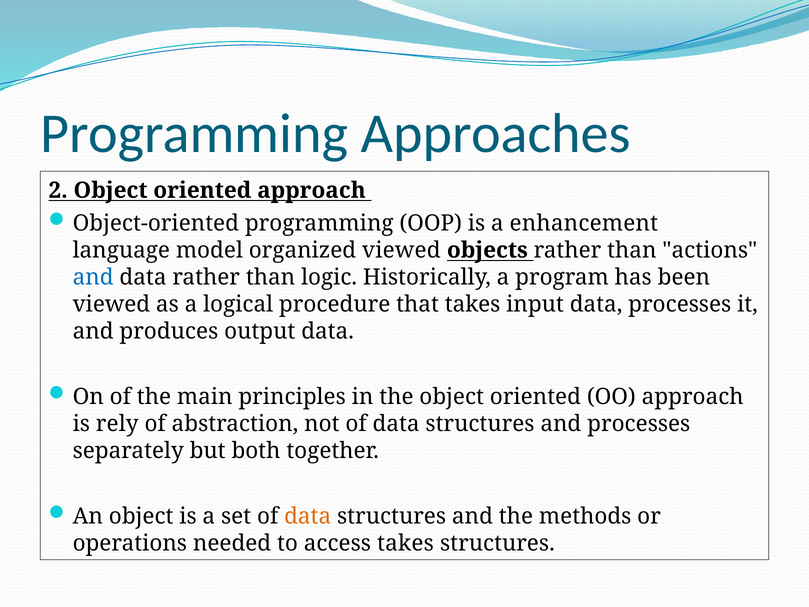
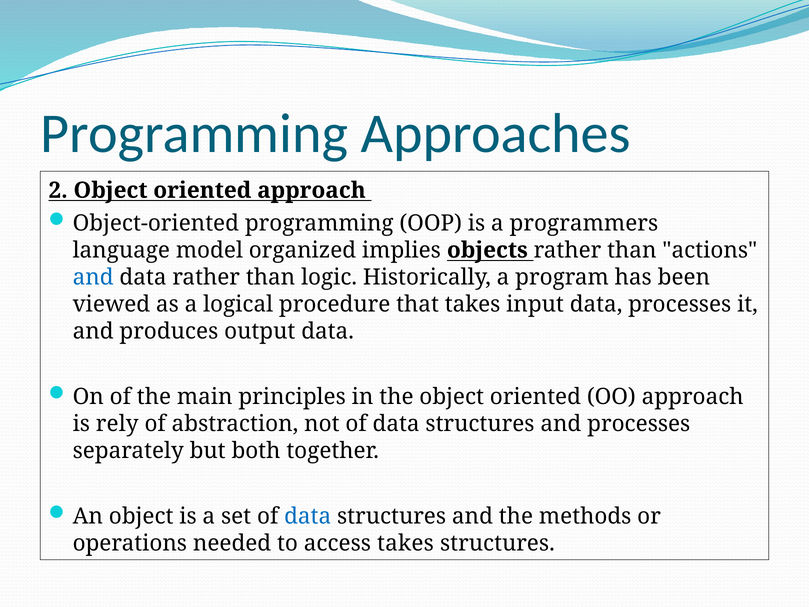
enhancement: enhancement -> programmers
organized viewed: viewed -> implies
data at (308, 516) colour: orange -> blue
